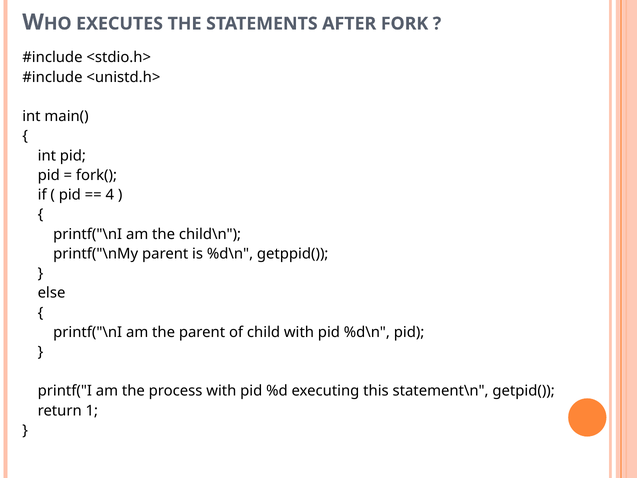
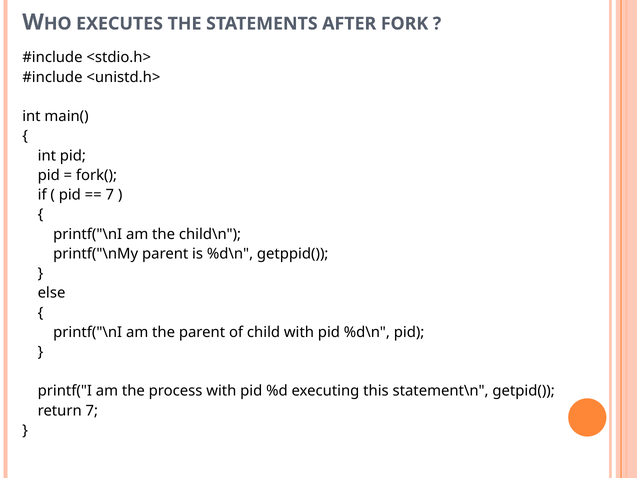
4 at (110, 195): 4 -> 7
return 1: 1 -> 7
